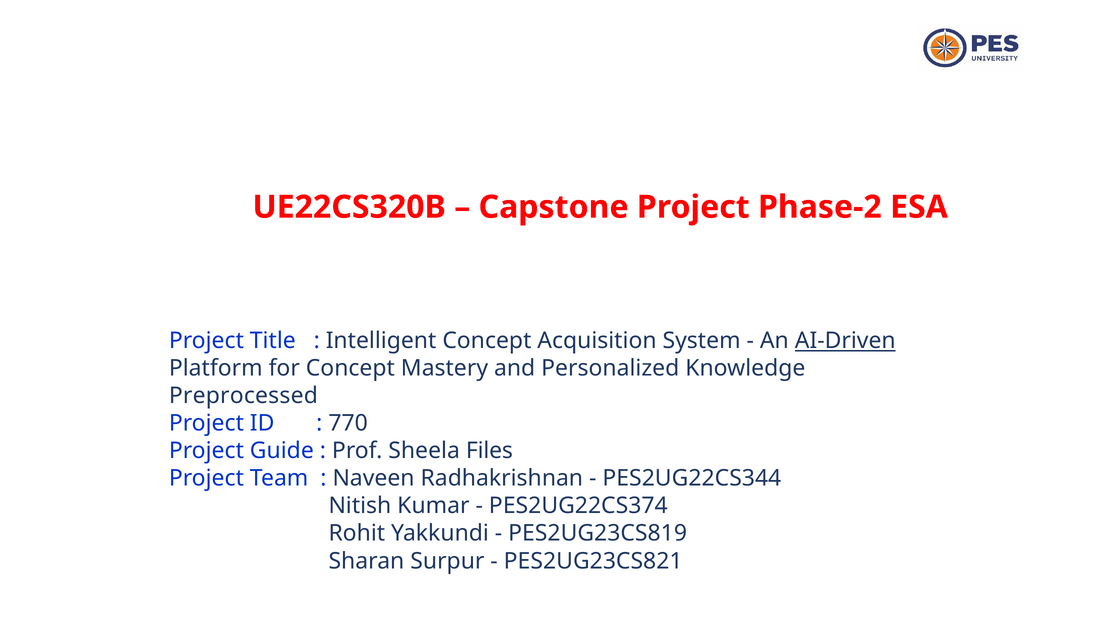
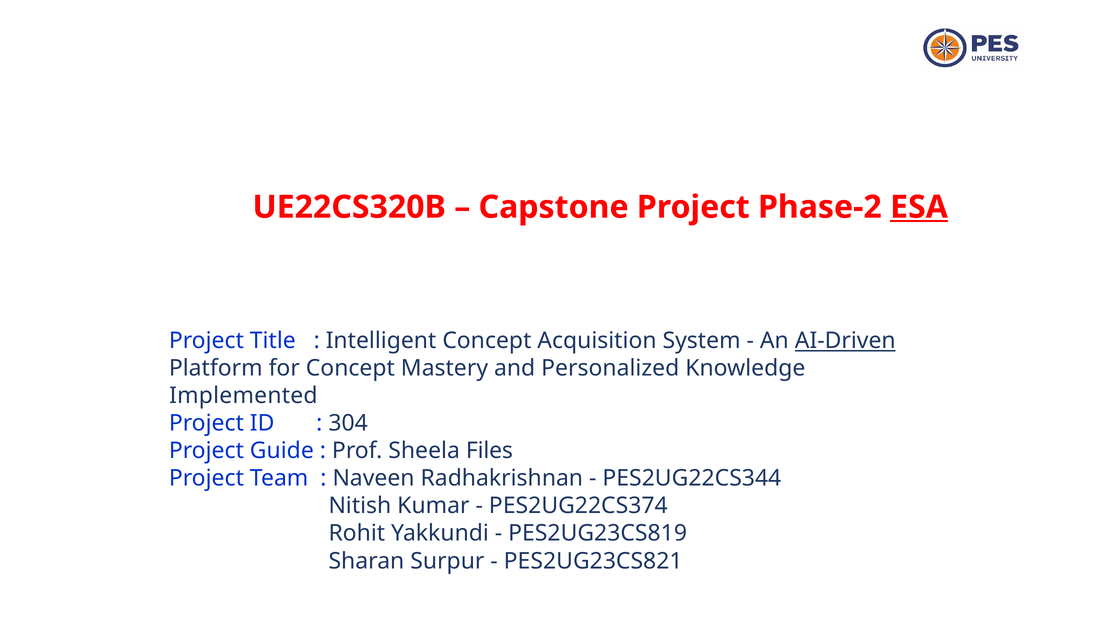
ESA underline: none -> present
Preprocessed: Preprocessed -> Implemented
770: 770 -> 304
